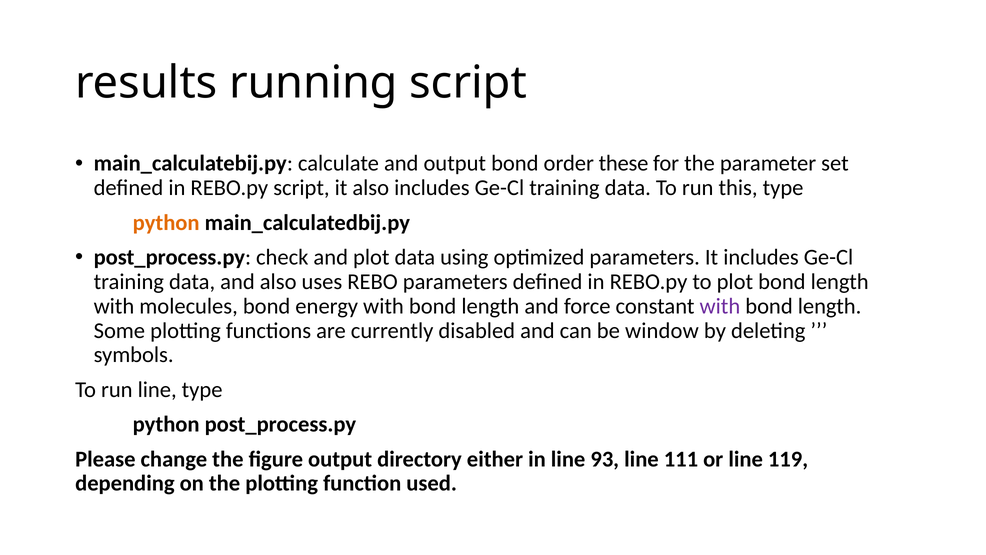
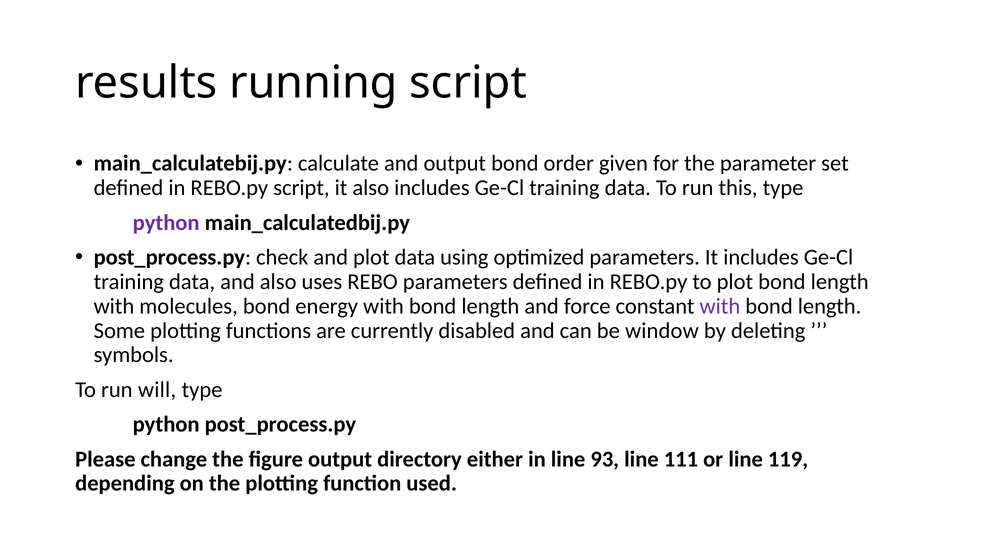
these: these -> given
python at (166, 222) colour: orange -> purple
run line: line -> will
